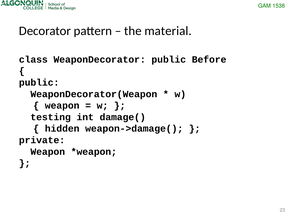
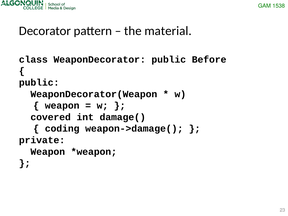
testing: testing -> covered
hidden: hidden -> coding
